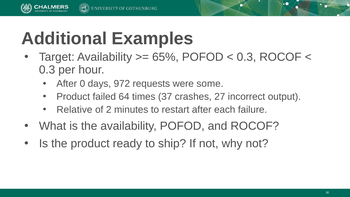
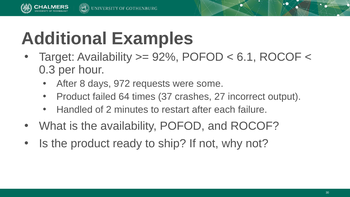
65%: 65% -> 92%
0.3 at (246, 57): 0.3 -> 6.1
0: 0 -> 8
Relative: Relative -> Handled
